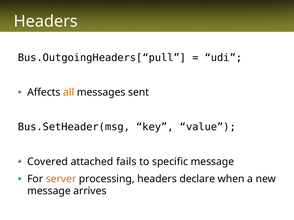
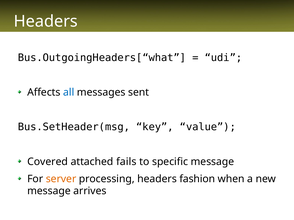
Bus.OutgoingHeaders[“pull: Bus.OutgoingHeaders[“pull -> Bus.OutgoingHeaders[“what
all colour: orange -> blue
declare: declare -> fashion
